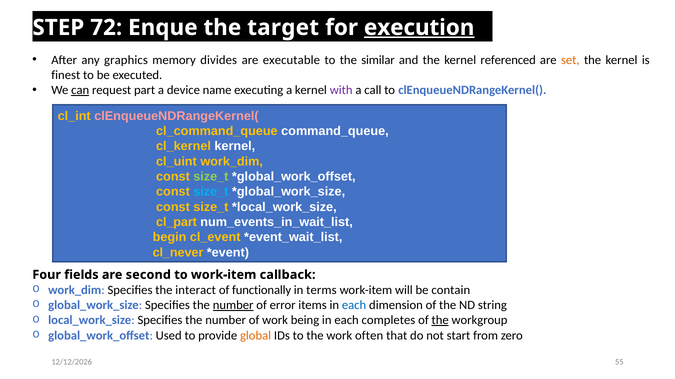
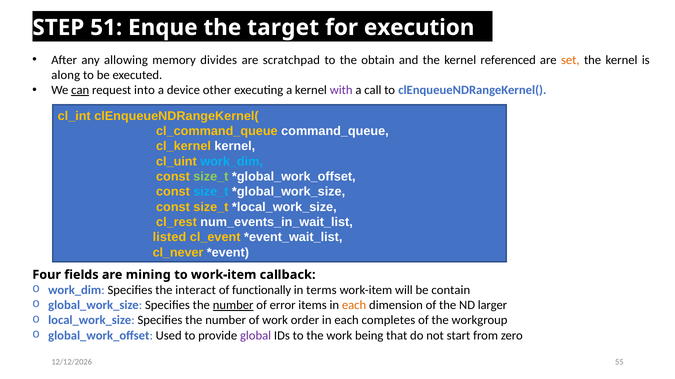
72: 72 -> 51
execution underline: present -> none
graphics: graphics -> allowing
executable: executable -> scratchpad
similar: similar -> obtain
finest: finest -> along
part: part -> into
name: name -> other
clEnqueueNDRangeKernel( at (176, 116) colour: pink -> yellow
work_dim at (232, 162) colour: yellow -> light blue
cl_part: cl_part -> cl_rest
begin: begin -> listed
second: second -> mining
each at (354, 306) colour: blue -> orange
string: string -> larger
being: being -> order
the at (440, 321) underline: present -> none
global colour: orange -> purple
often: often -> being
